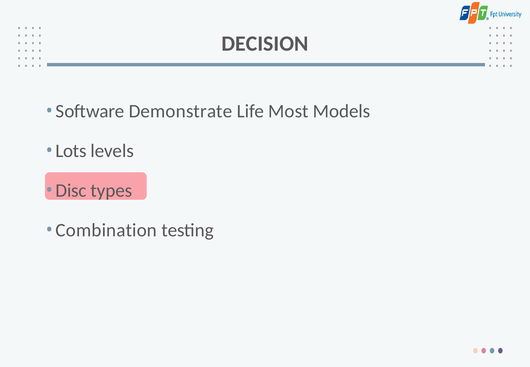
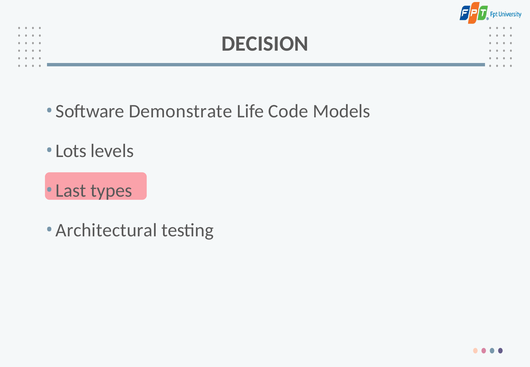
Most: Most -> Code
Disc: Disc -> Last
Combination: Combination -> Architectural
